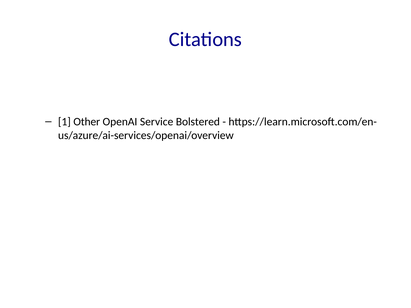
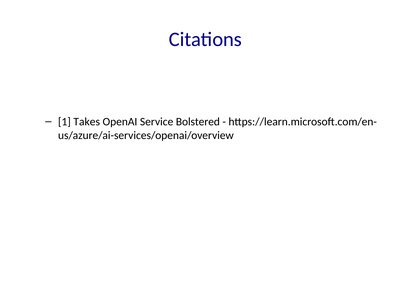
Other: Other -> Takes
